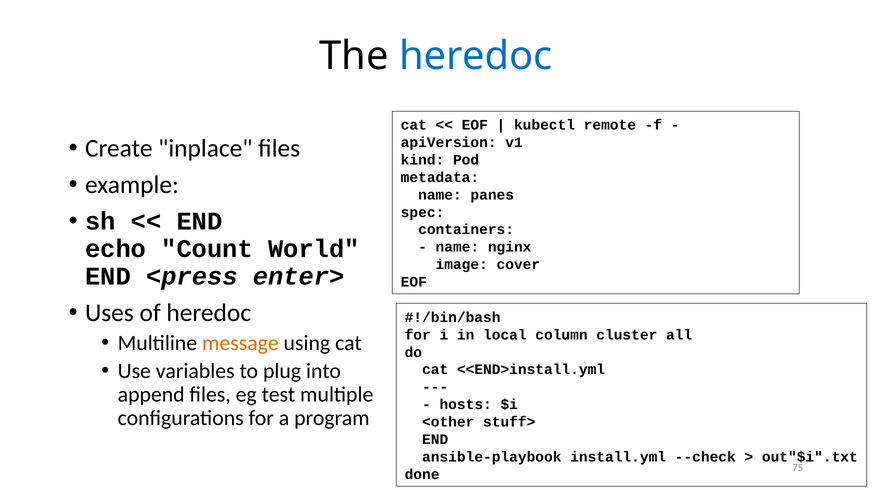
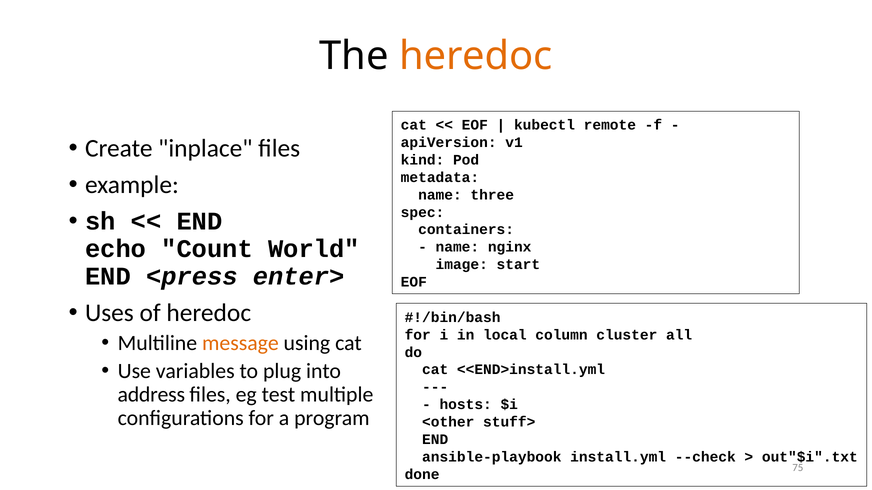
heredoc at (476, 56) colour: blue -> orange
panes: panes -> three
cover: cover -> start
append: append -> address
